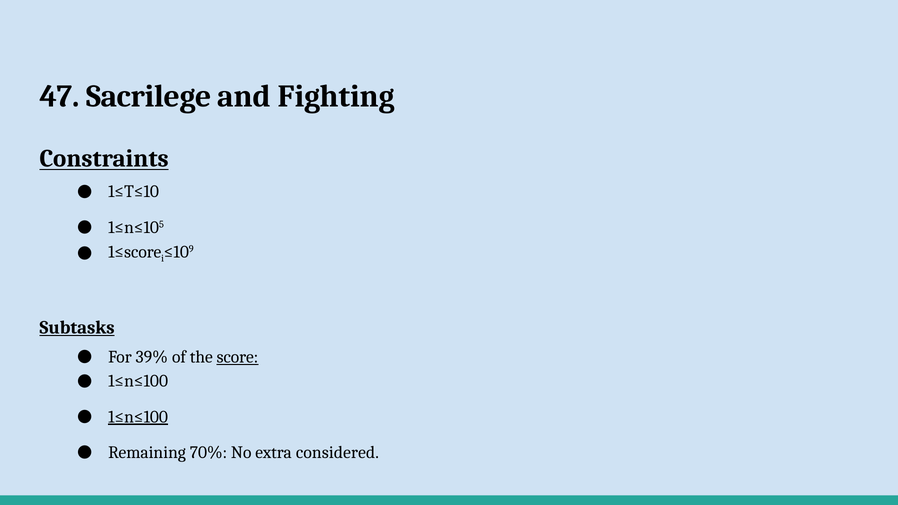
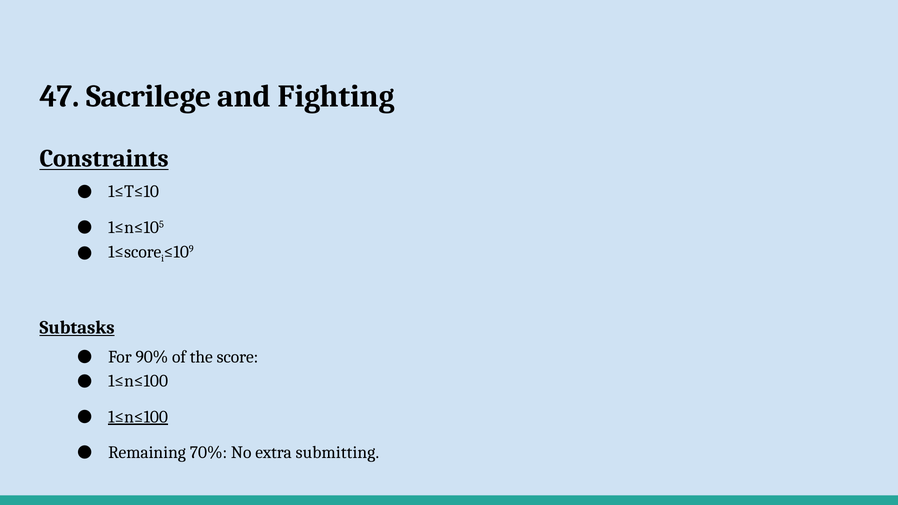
39%: 39% -> 90%
score underline: present -> none
considered: considered -> submitting
